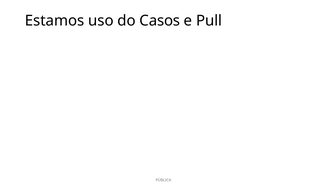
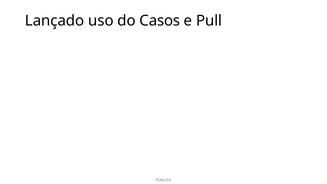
Estamos: Estamos -> Lançado
